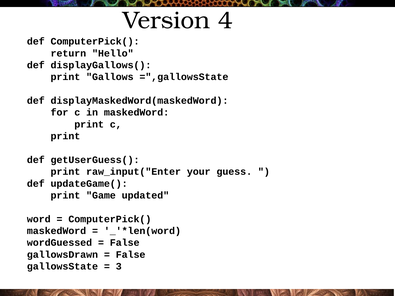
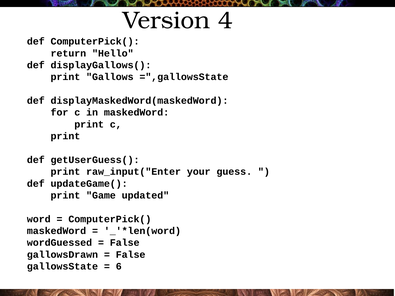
3: 3 -> 6
